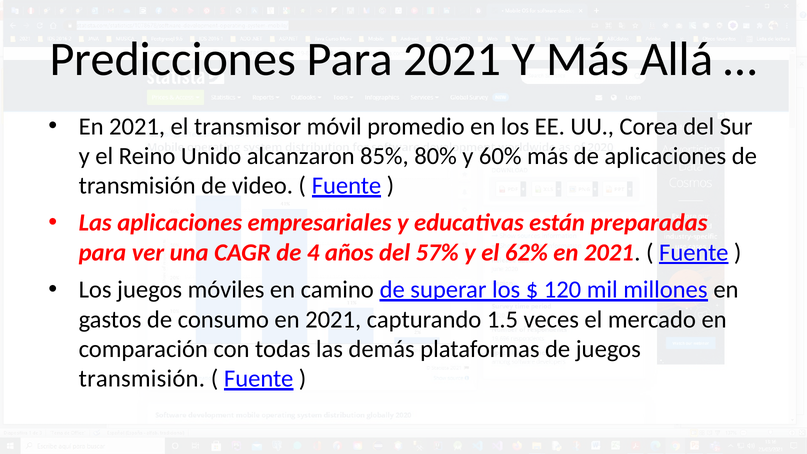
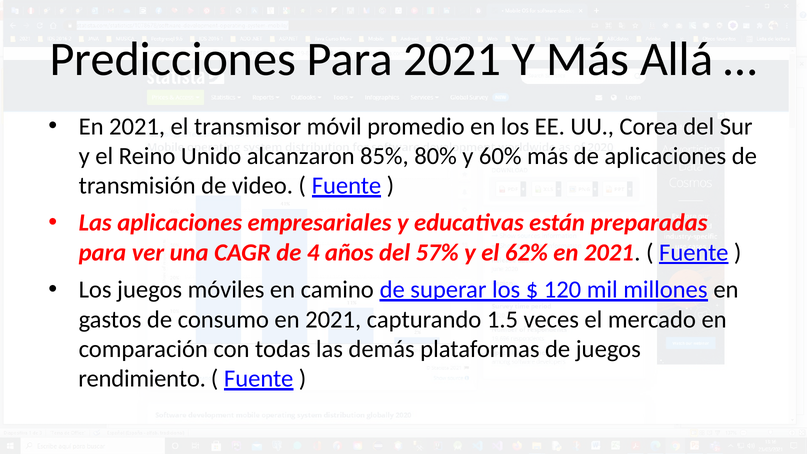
transmisión at (142, 379): transmisión -> rendimiento
